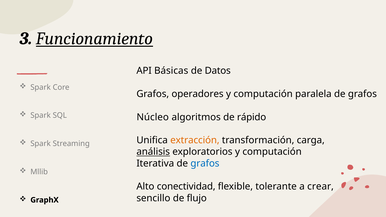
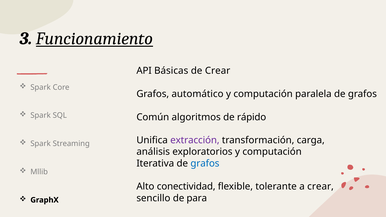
de Datos: Datos -> Crear
operadores: operadores -> automático
Núcleo: Núcleo -> Común
extracción colour: orange -> purple
análisis underline: present -> none
flujo: flujo -> para
